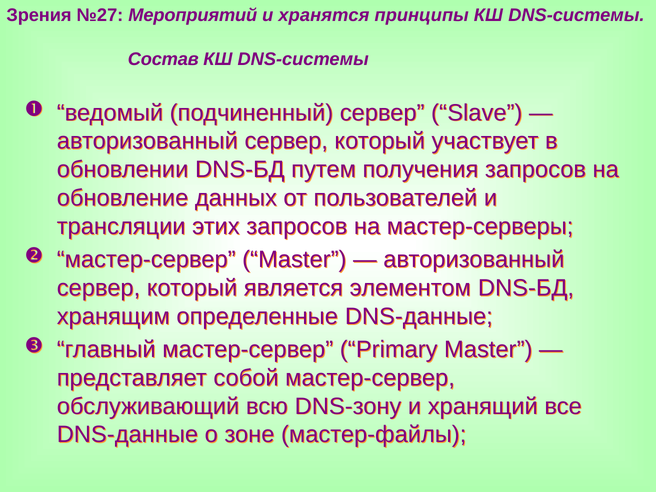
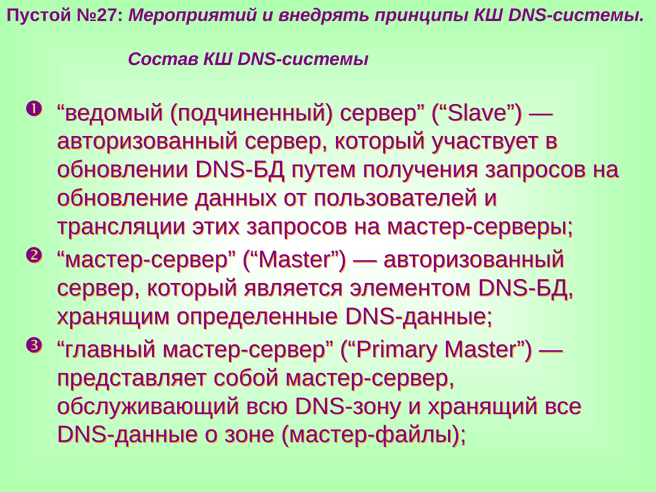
Зрения: Зрения -> Пустой
хранятся: хранятся -> внедрять
